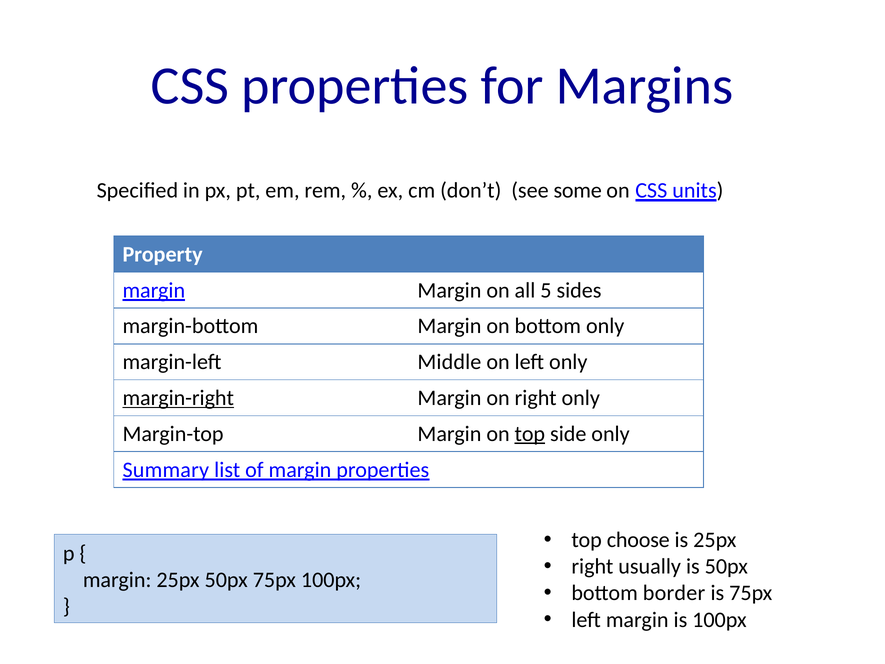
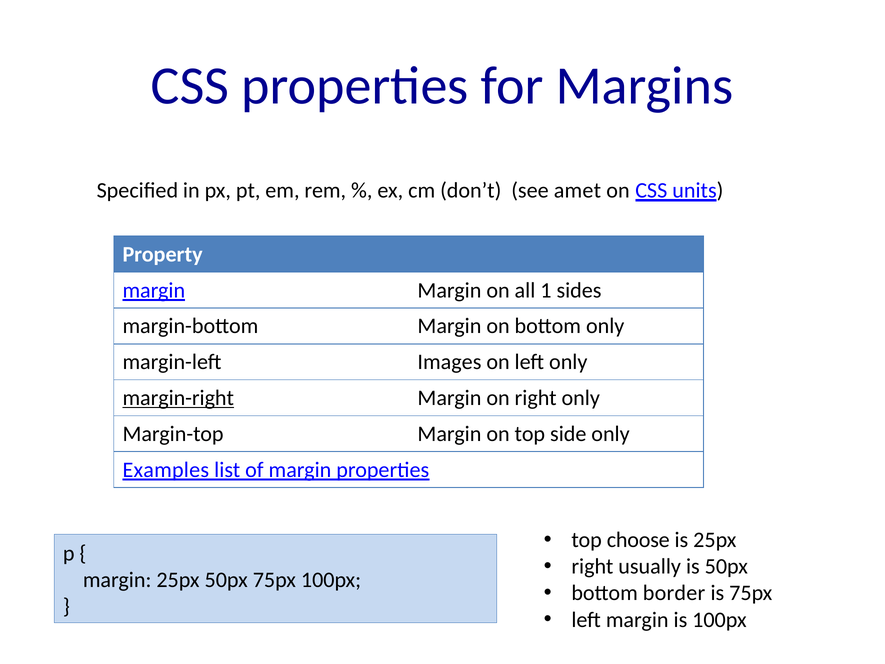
some: some -> amet
5: 5 -> 1
Middle: Middle -> Images
top at (530, 434) underline: present -> none
Summary: Summary -> Examples
